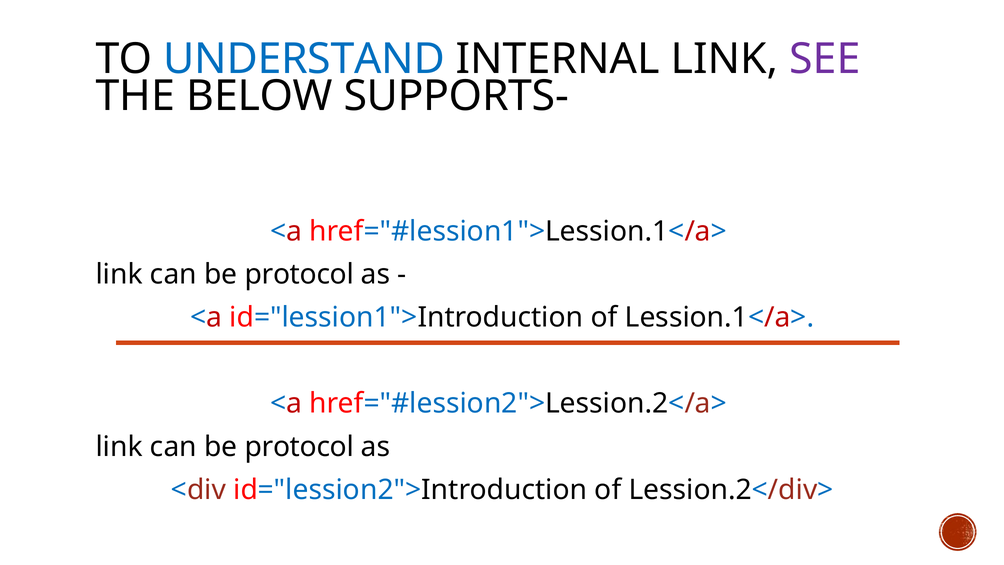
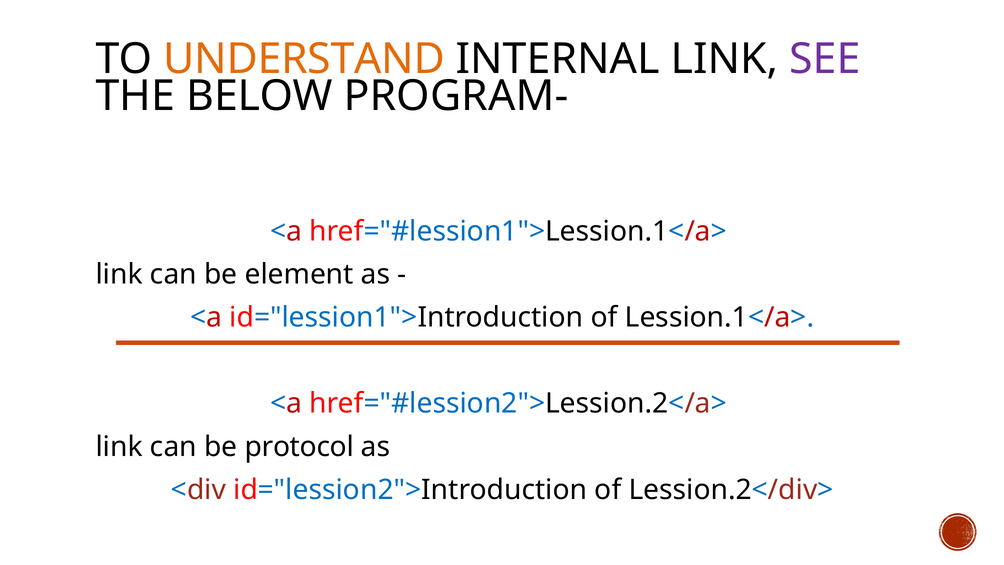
UNDERSTAND colour: blue -> orange
SUPPORTS-: SUPPORTS- -> PROGRAM-
protocol at (299, 274): protocol -> element
